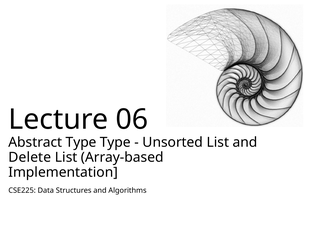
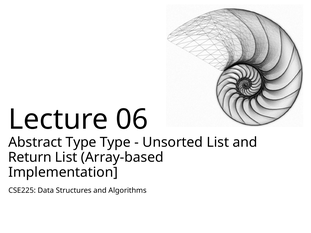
Delete: Delete -> Return
